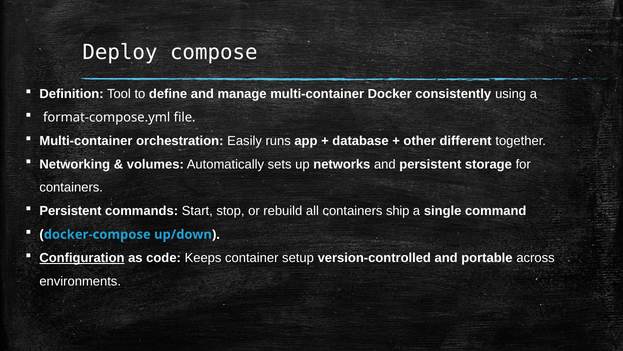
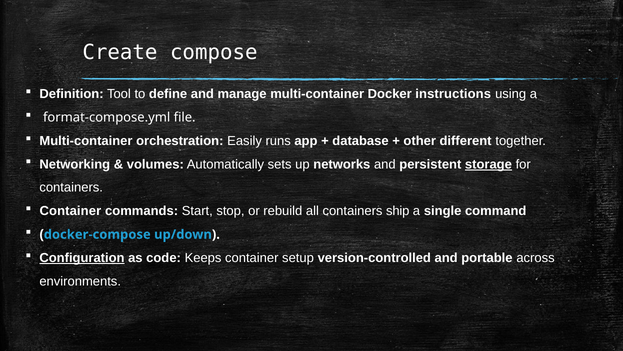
Deploy: Deploy -> Create
consistently: consistently -> instructions
storage underline: none -> present
Persistent at (70, 211): Persistent -> Container
